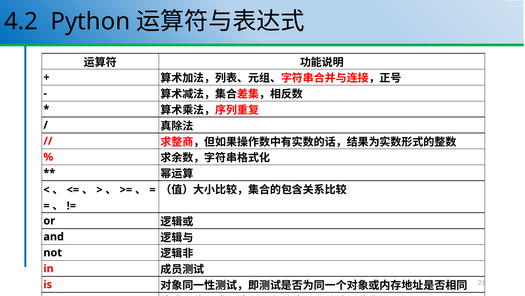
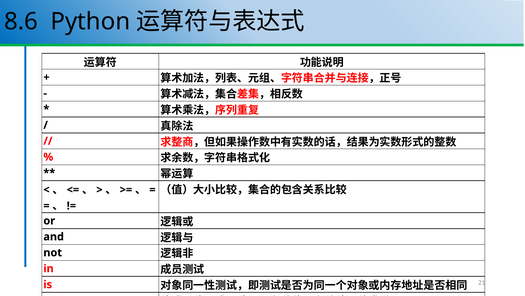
4.2: 4.2 -> 8.6
